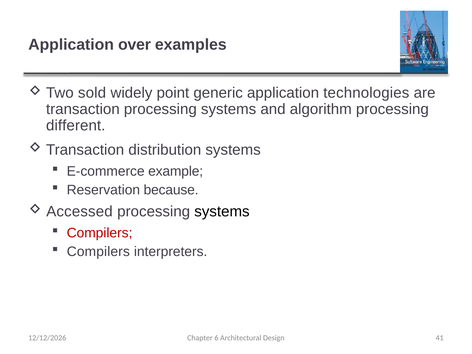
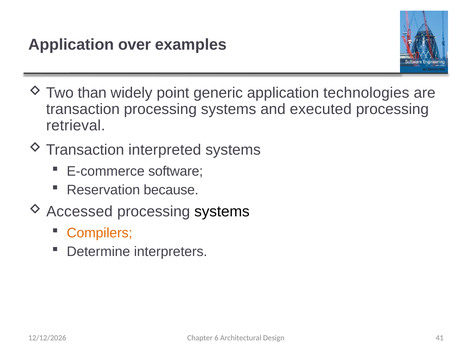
sold: sold -> than
algorithm: algorithm -> executed
different: different -> retrieval
distribution: distribution -> interpreted
example: example -> software
Compilers at (100, 233) colour: red -> orange
Compilers at (98, 252): Compilers -> Determine
